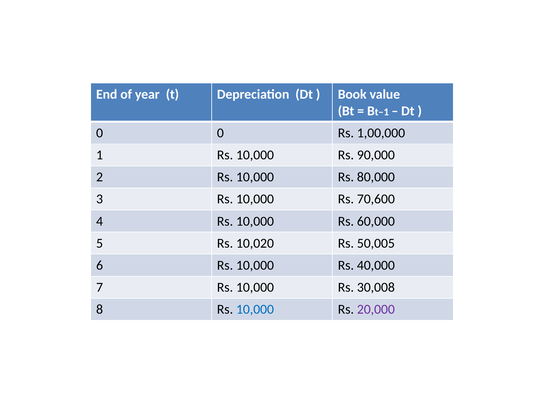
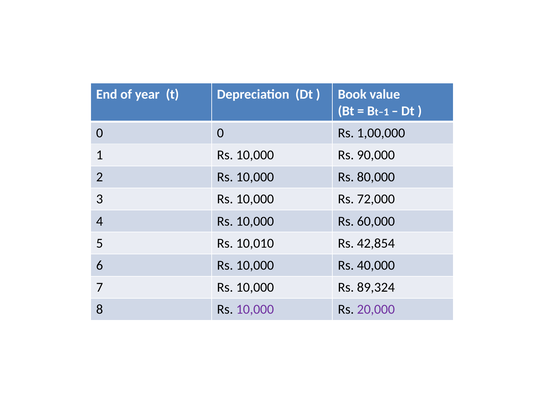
70,600: 70,600 -> 72,000
10,020: 10,020 -> 10,010
50,005: 50,005 -> 42,854
30,008: 30,008 -> 89,324
10,000 at (255, 309) colour: blue -> purple
